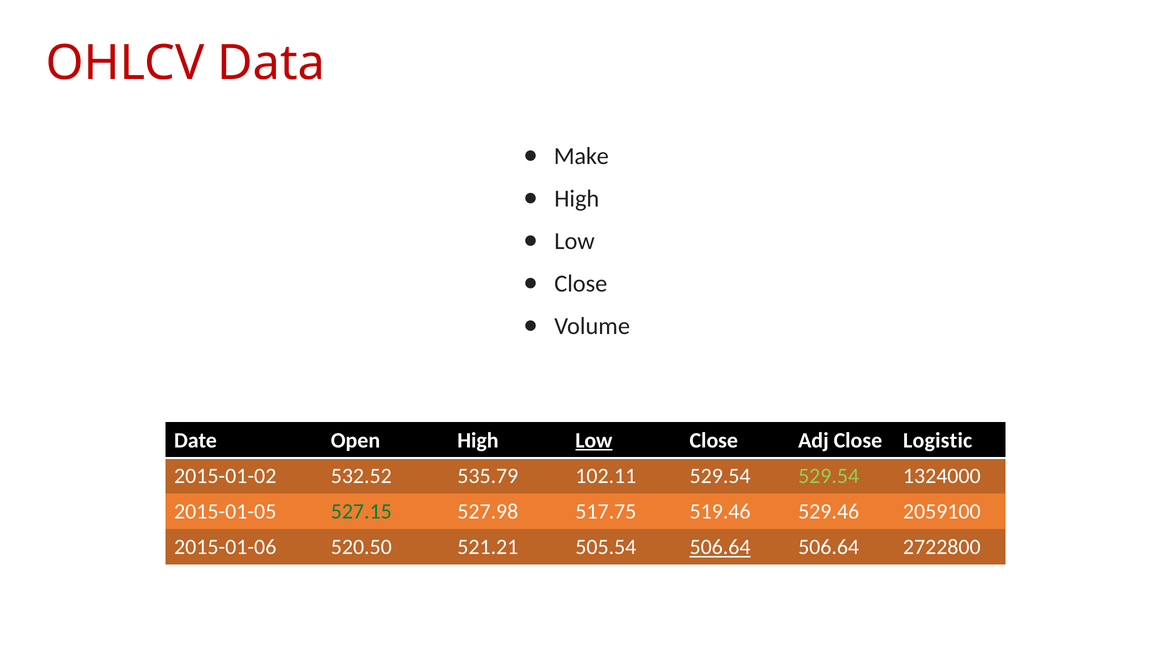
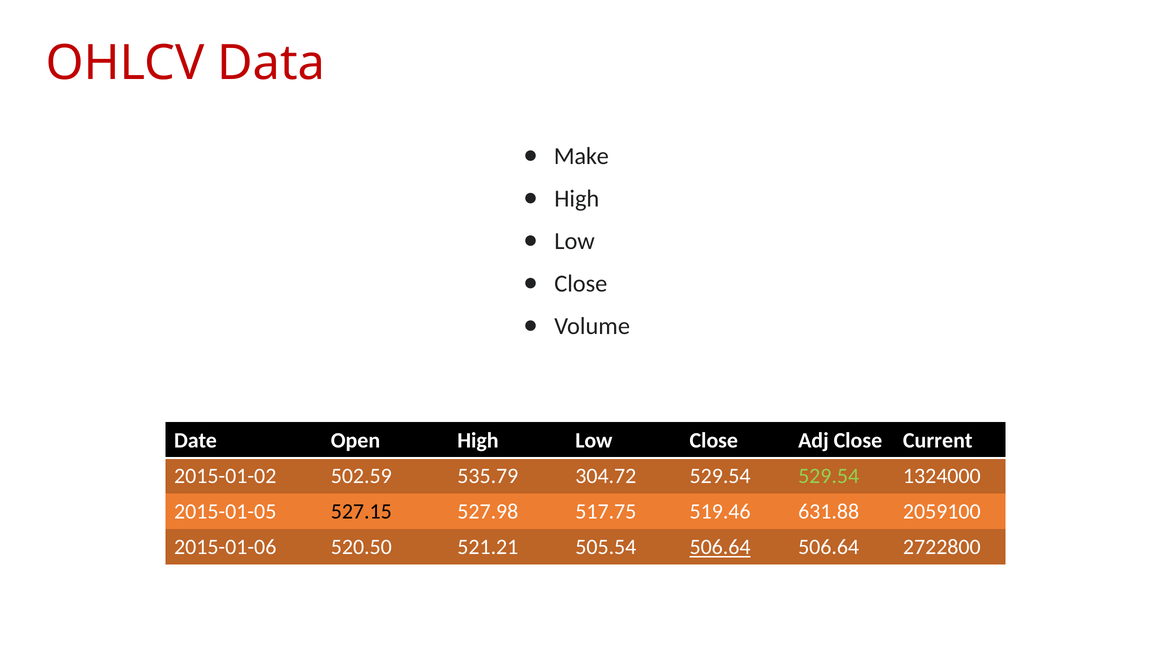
Low at (594, 440) underline: present -> none
Logistic: Logistic -> Current
532.52: 532.52 -> 502.59
102.11: 102.11 -> 304.72
527.15 colour: green -> black
529.46: 529.46 -> 631.88
